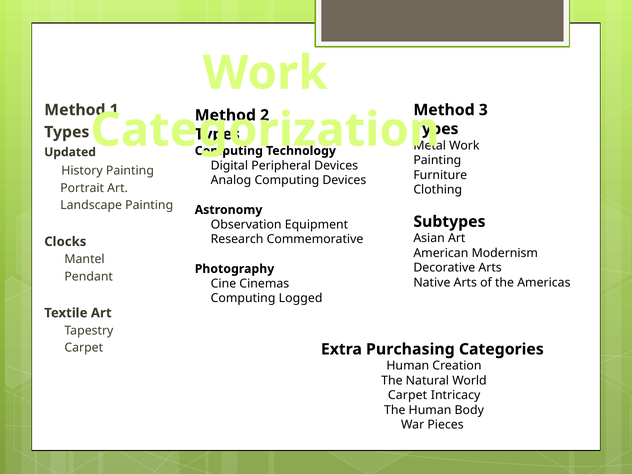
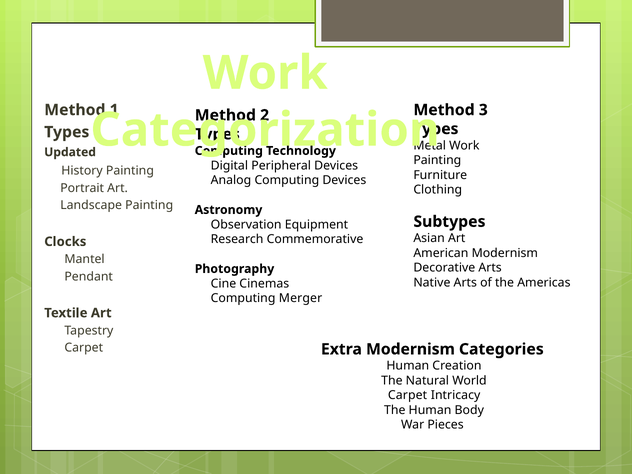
Logged: Logged -> Merger
Extra Purchasing: Purchasing -> Modernism
